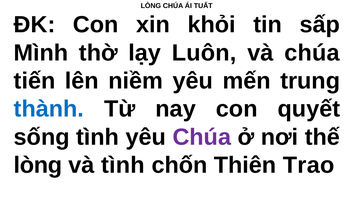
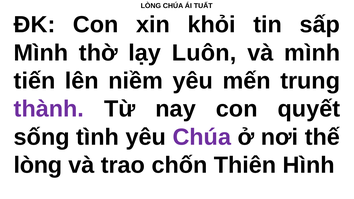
và chúa: chúa -> mình
thành colour: blue -> purple
và tình: tình -> trao
Trao: Trao -> Hình
